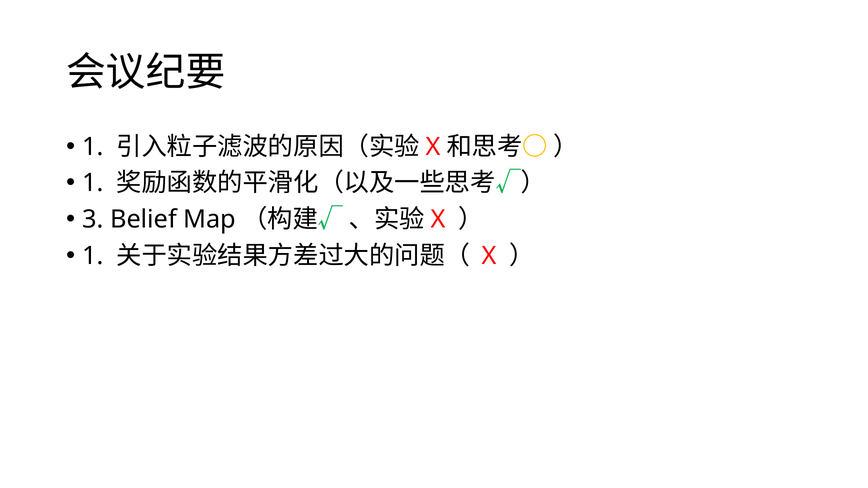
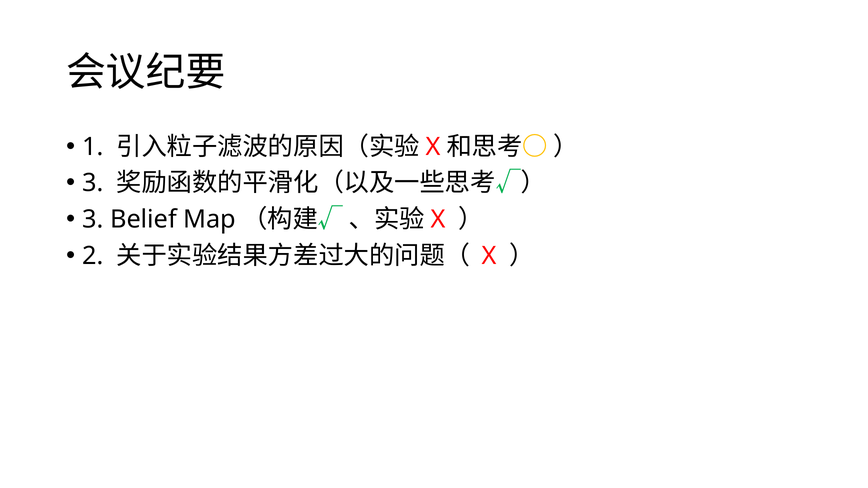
1 at (93, 183): 1 -> 3
1 at (93, 256): 1 -> 2
